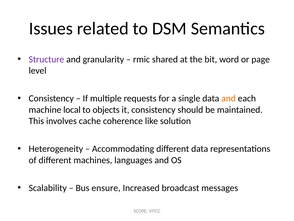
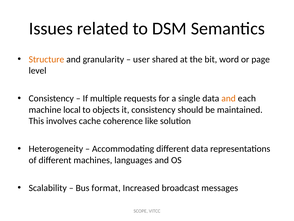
Structure colour: purple -> orange
rmic: rmic -> user
ensure: ensure -> format
